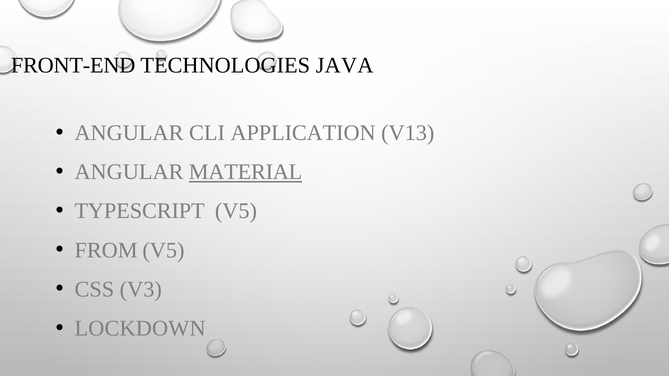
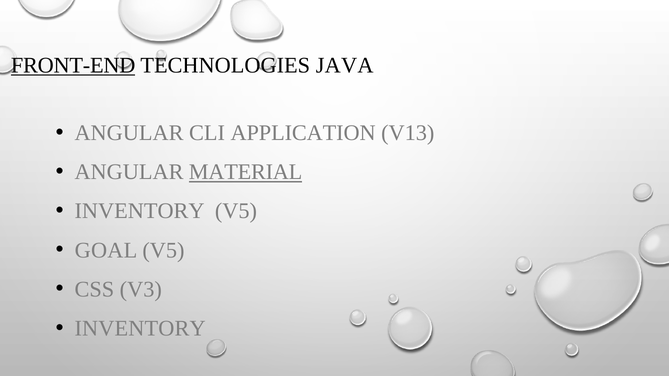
FRONT-END underline: none -> present
TYPESCRIPT at (140, 211): TYPESCRIPT -> INVENTORY
FROM: FROM -> GOAL
LOCKDOWN at (140, 329): LOCKDOWN -> INVENTORY
